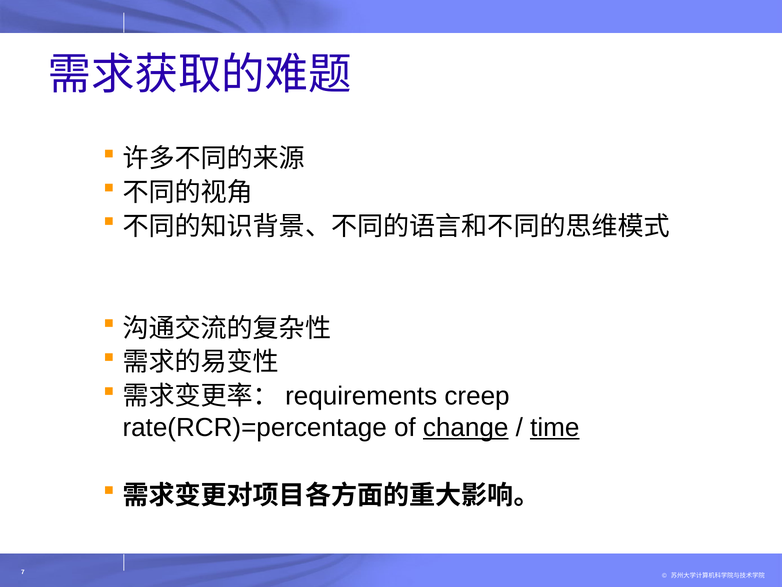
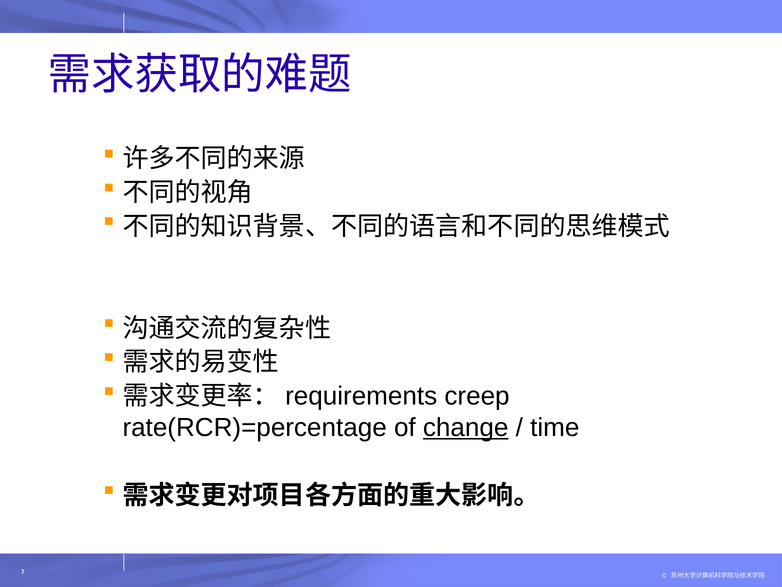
time underline: present -> none
